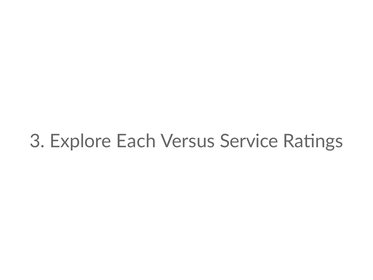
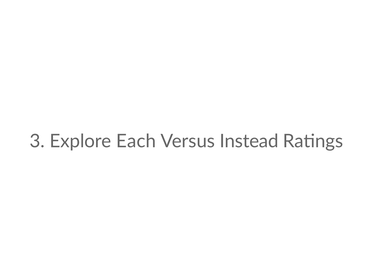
Service: Service -> Instead
